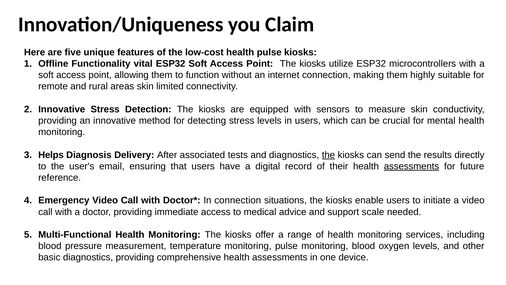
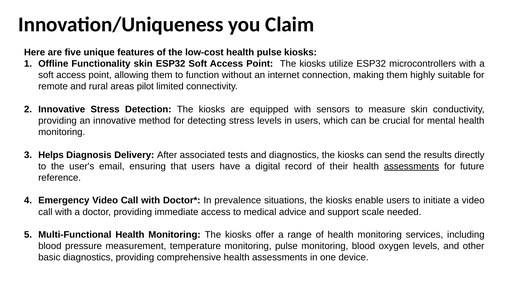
Functionality vital: vital -> skin
areas skin: skin -> pilot
the at (328, 155) underline: present -> none
In connection: connection -> prevalence
